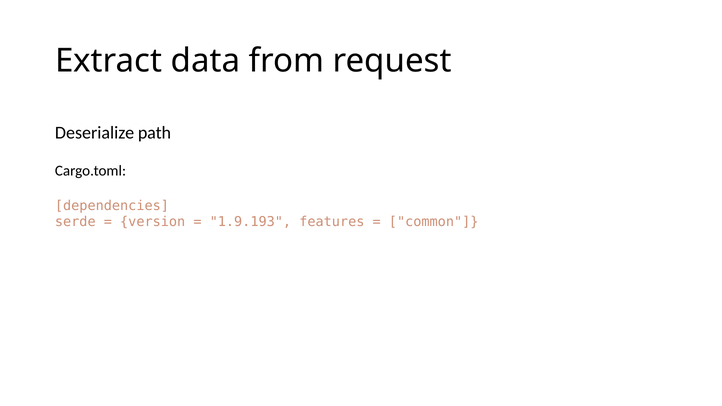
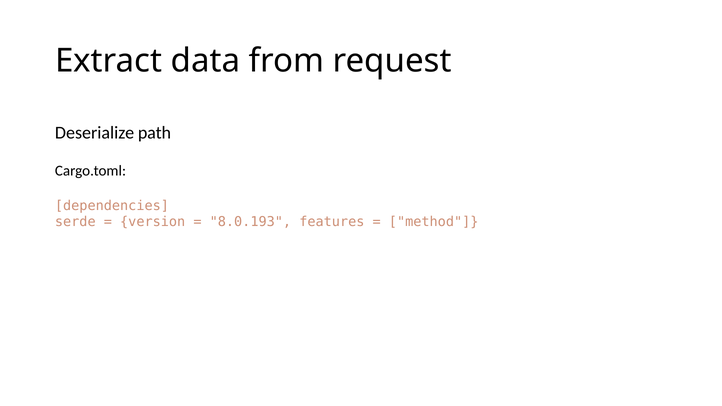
1.9.193: 1.9.193 -> 8.0.193
common: common -> method
